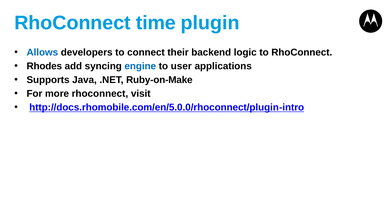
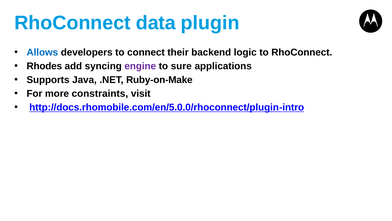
time: time -> data
engine colour: blue -> purple
user: user -> sure
more rhoconnect: rhoconnect -> constraints
